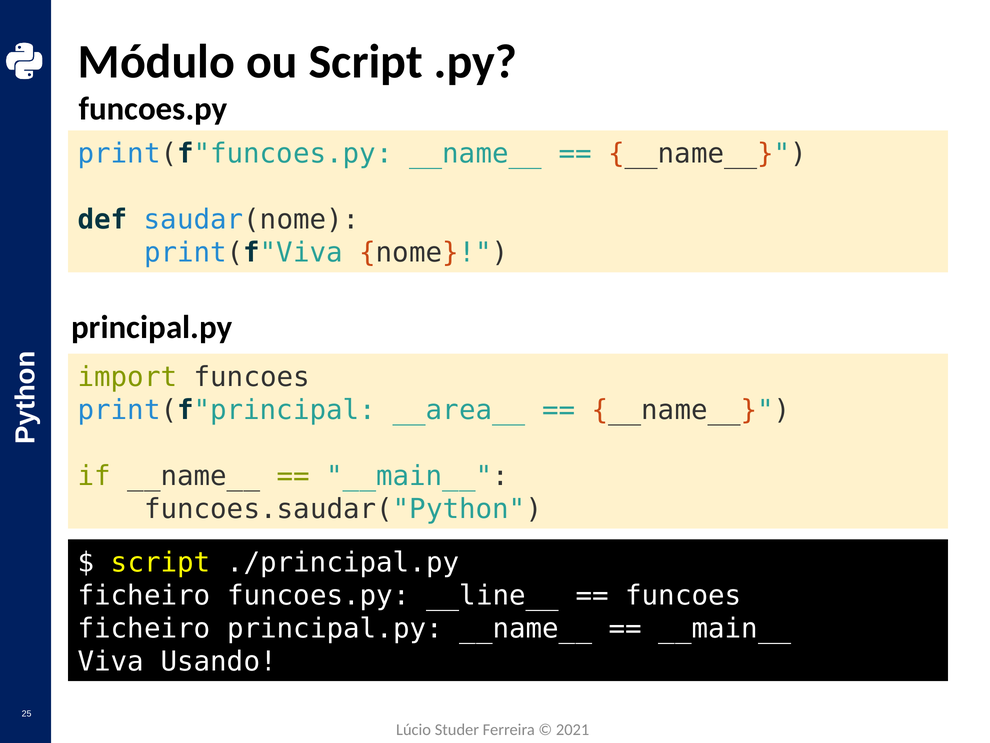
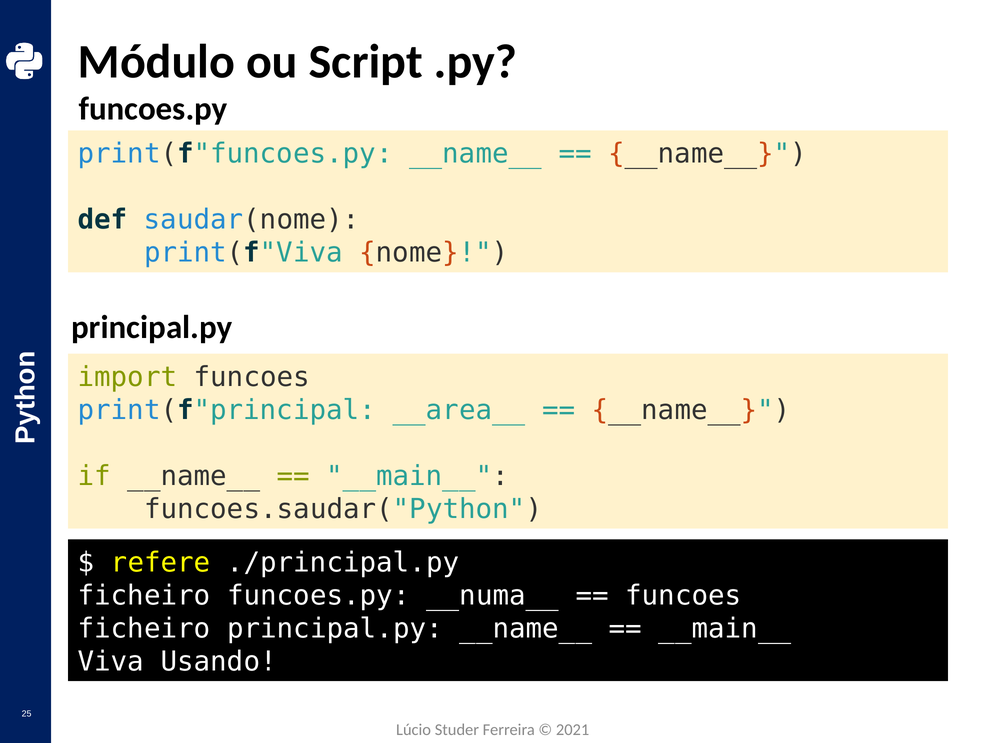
script at (161, 562): script -> refere
__line__: __line__ -> __numa__
